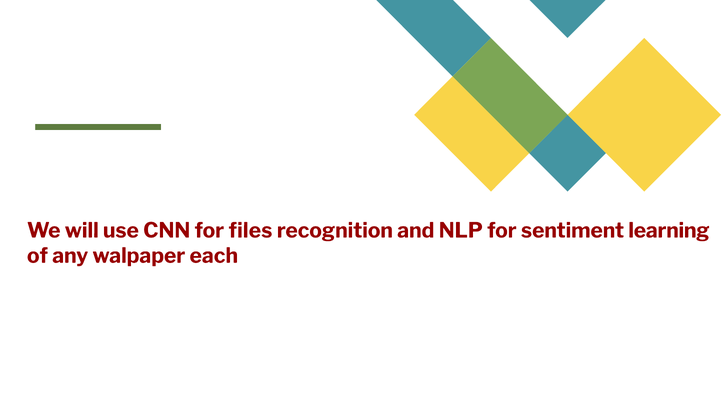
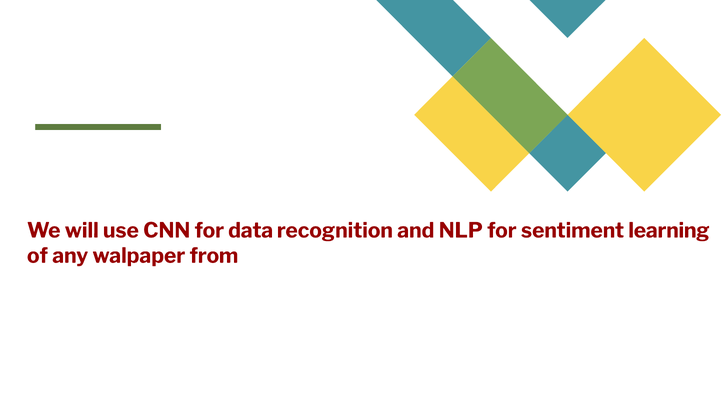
files: files -> data
each: each -> from
